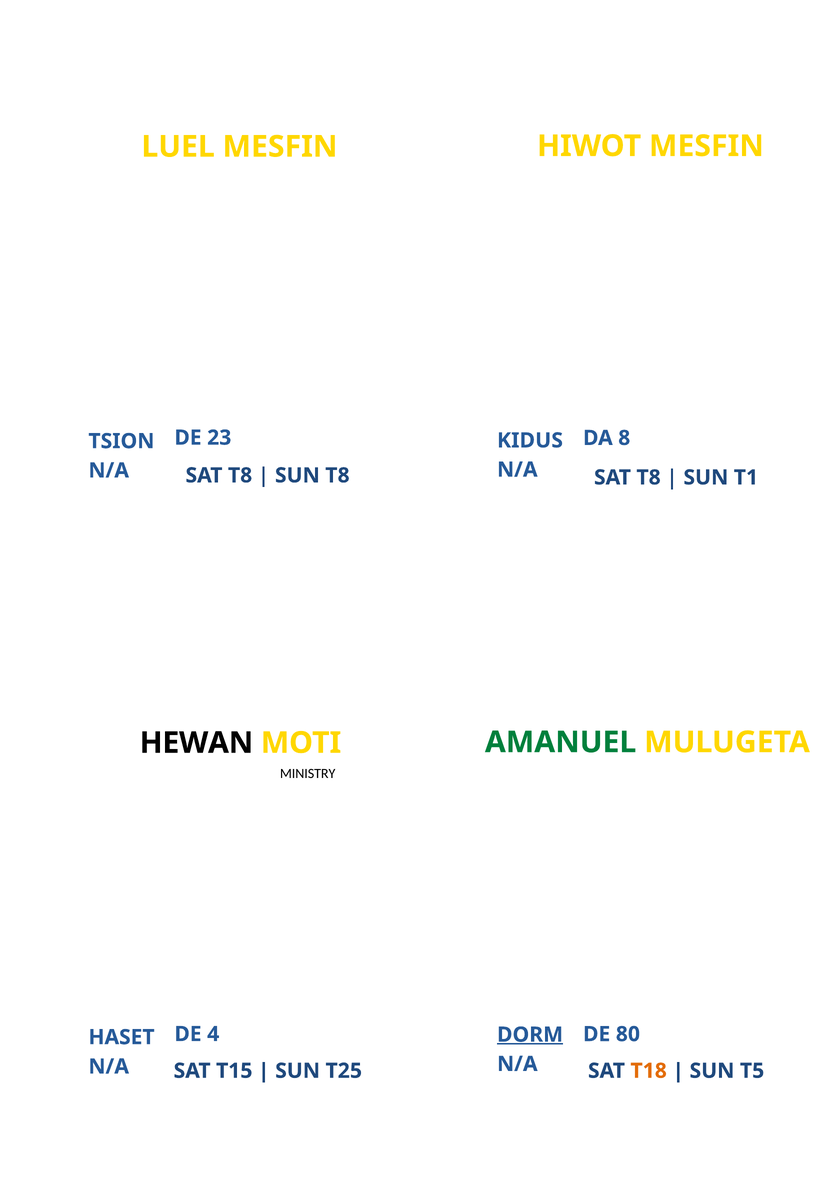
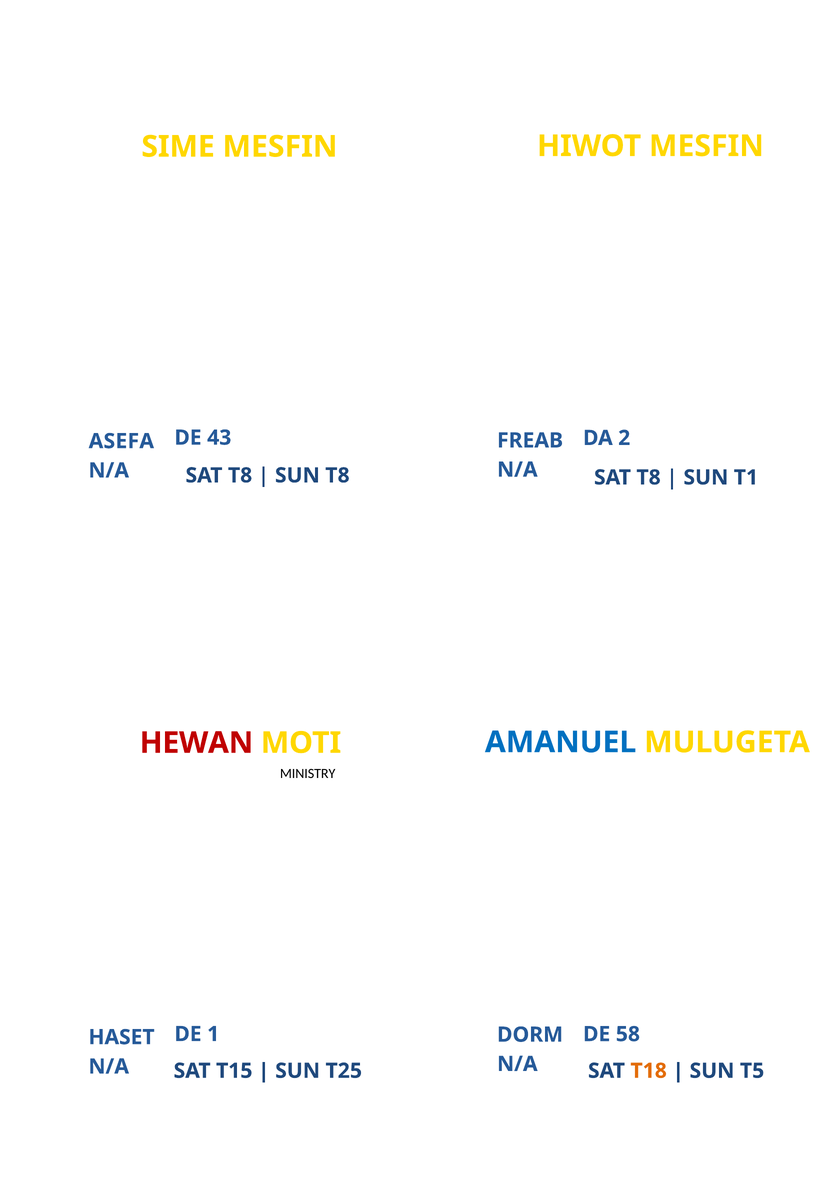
LUEL: LUEL -> SIME
23: 23 -> 43
8: 8 -> 2
KIDUS: KIDUS -> FREAB
TSION: TSION -> ASEFA
AMANUEL colour: green -> blue
HEWAN colour: black -> red
4: 4 -> 1
80: 80 -> 58
DORM underline: present -> none
